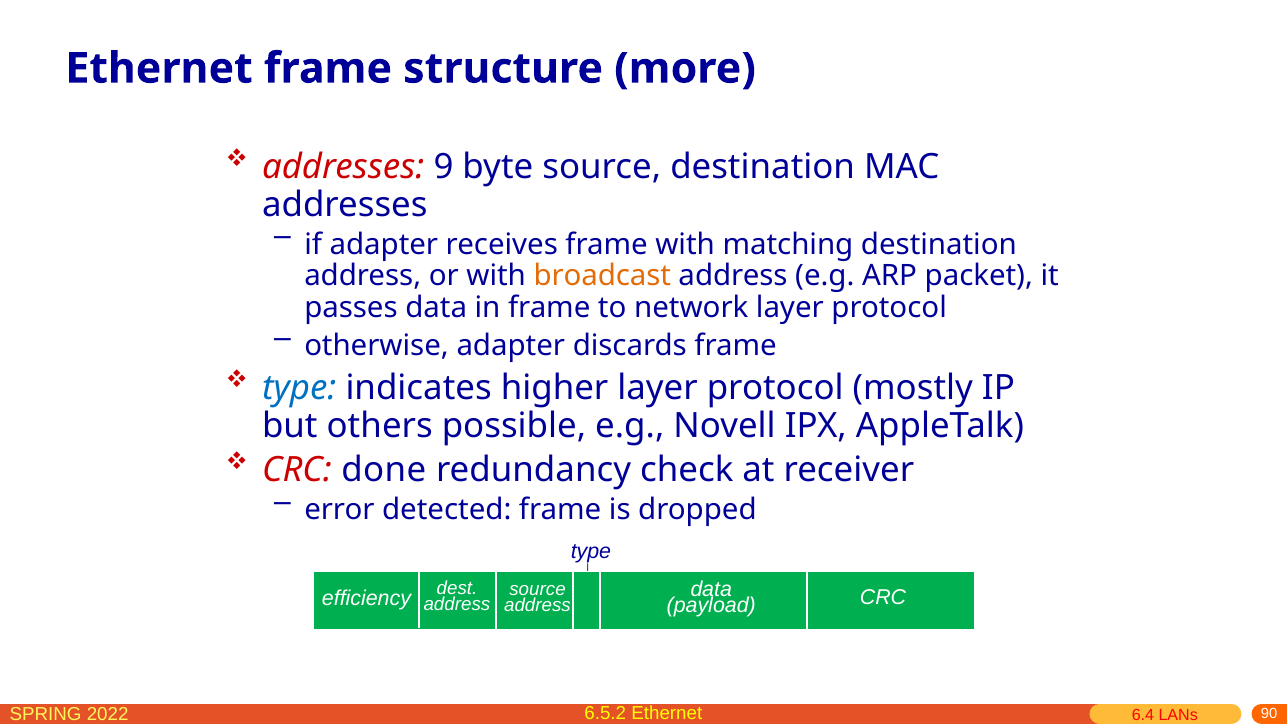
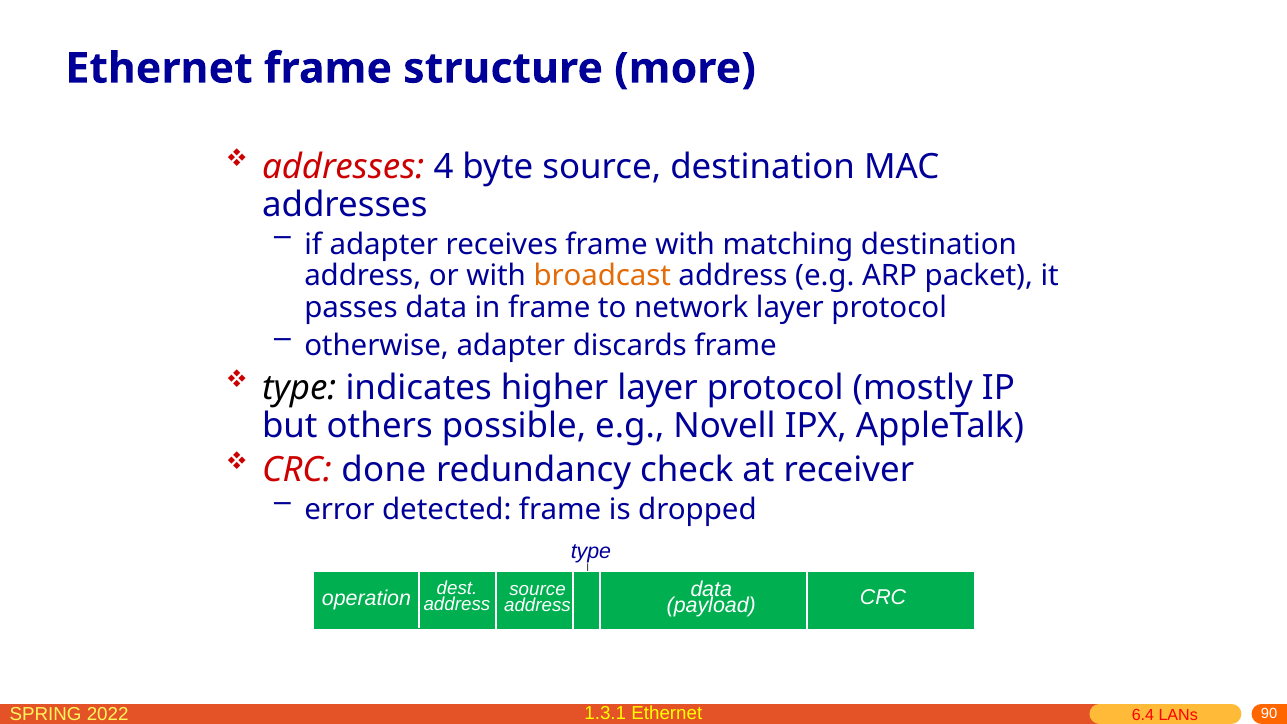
9: 9 -> 4
type at (299, 388) colour: blue -> black
efficiency: efficiency -> operation
6.5.2: 6.5.2 -> 1.3.1
